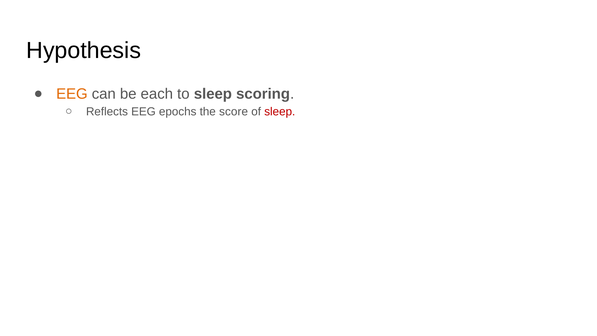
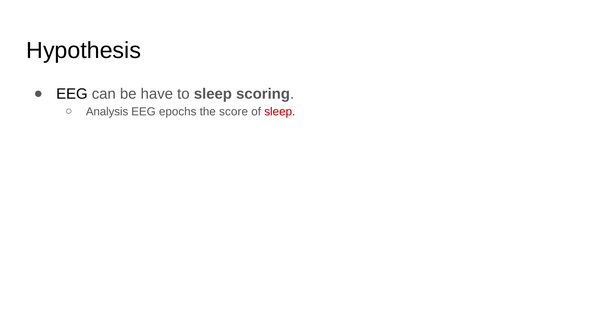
EEG at (72, 94) colour: orange -> black
each: each -> have
Reflects: Reflects -> Analysis
